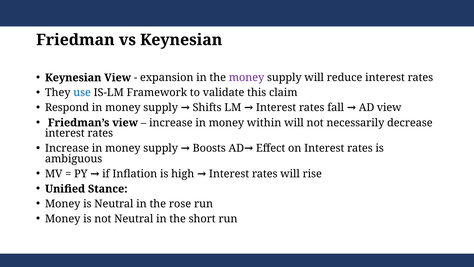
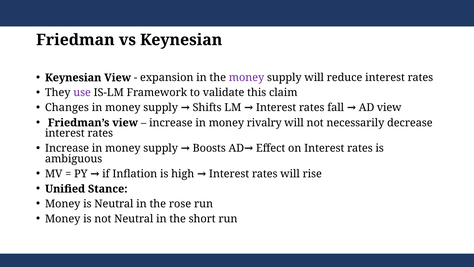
use colour: blue -> purple
Respond: Respond -> Changes
within: within -> rivalry
